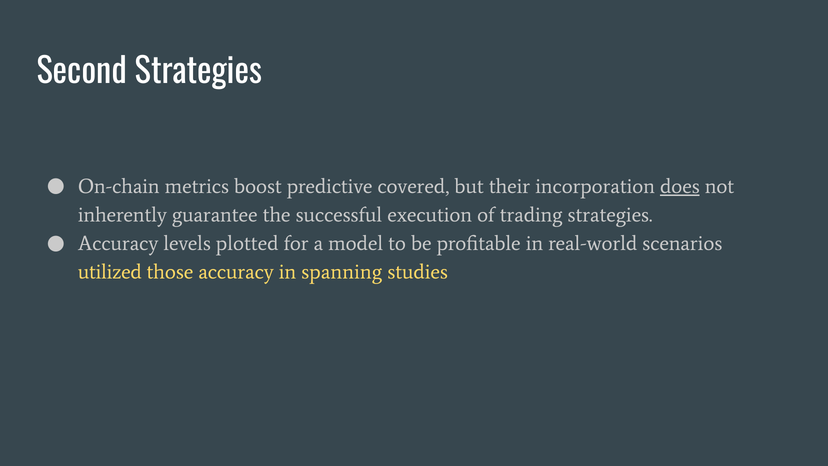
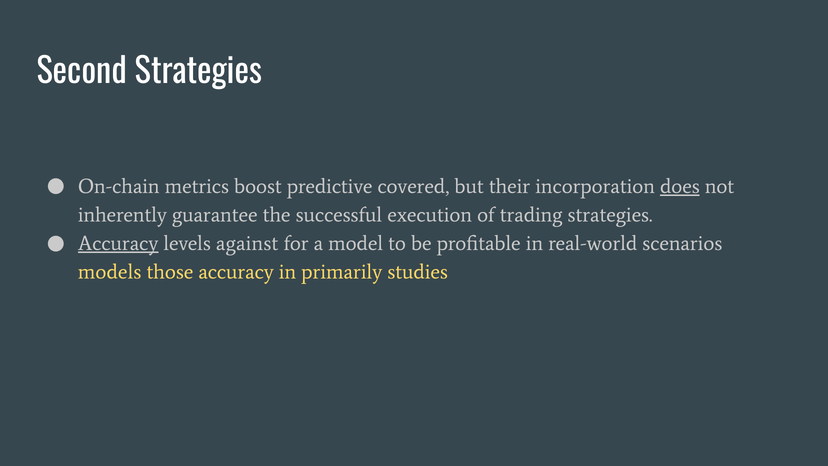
Accuracy at (118, 243) underline: none -> present
plotted: plotted -> against
utilized: utilized -> models
spanning: spanning -> primarily
